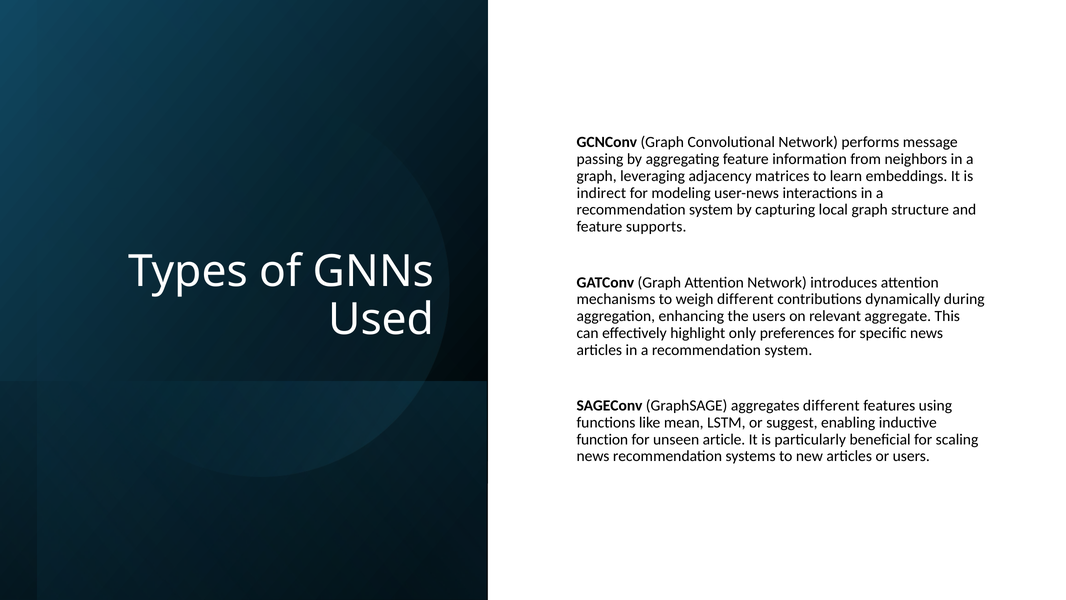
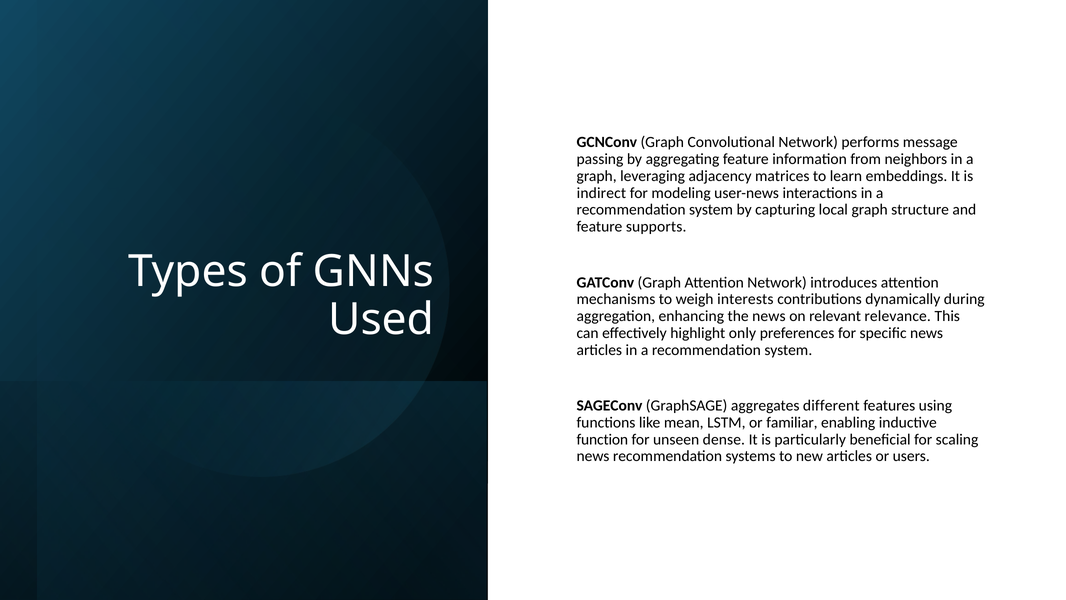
weigh different: different -> interests
the users: users -> news
aggregate: aggregate -> relevance
suggest: suggest -> familiar
article: article -> dense
